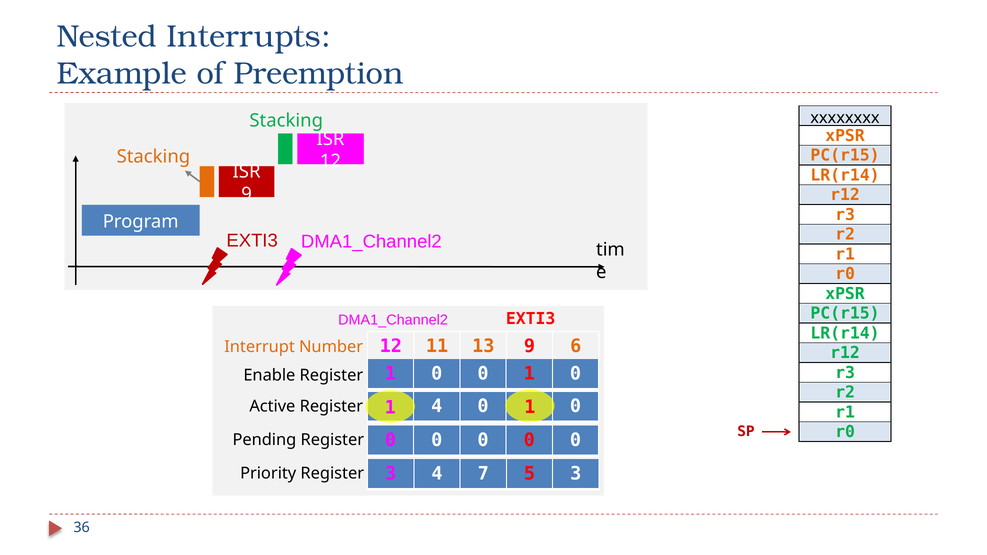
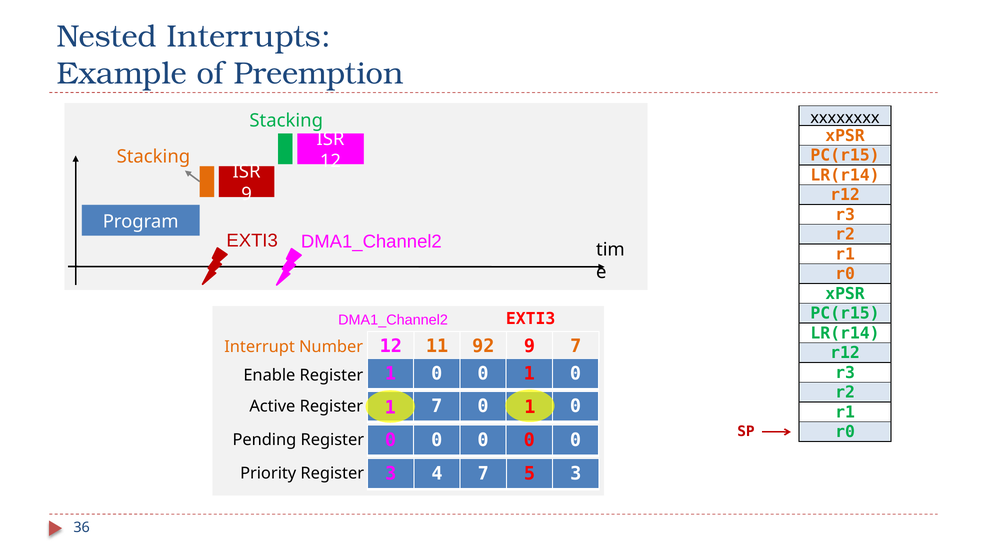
13: 13 -> 92
9 6: 6 -> 7
Register 4: 4 -> 7
